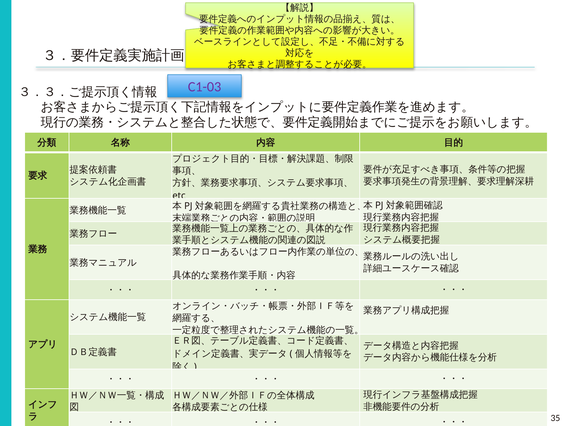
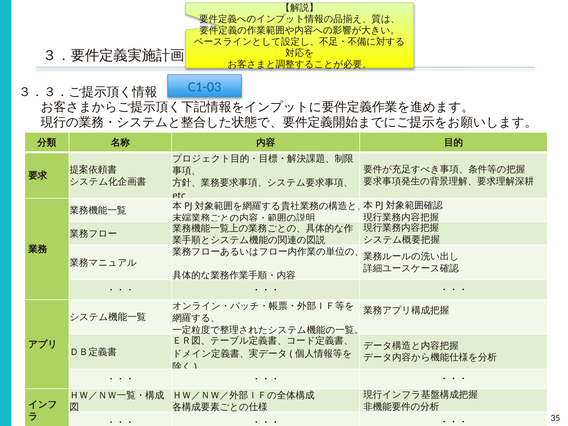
C1-03 colour: purple -> blue
